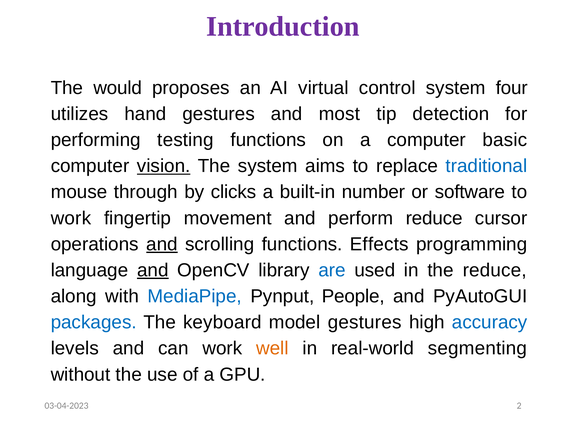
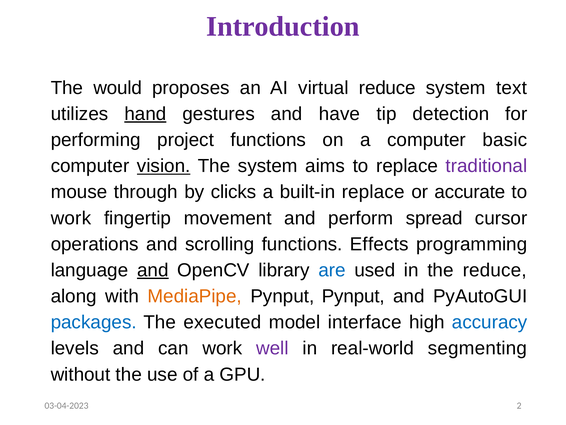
virtual control: control -> reduce
four: four -> text
hand underline: none -> present
most: most -> have
testing: testing -> project
traditional colour: blue -> purple
built-in number: number -> replace
software: software -> accurate
perform reduce: reduce -> spread
and at (162, 244) underline: present -> none
MediaPipe colour: blue -> orange
Pynput People: People -> Pynput
keyboard: keyboard -> executed
model gestures: gestures -> interface
well colour: orange -> purple
